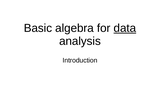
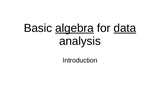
algebra underline: none -> present
